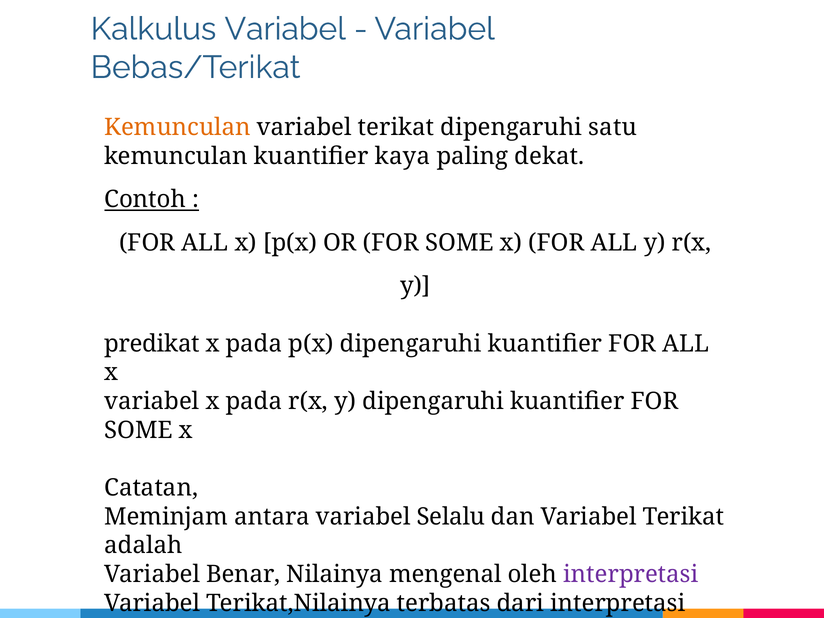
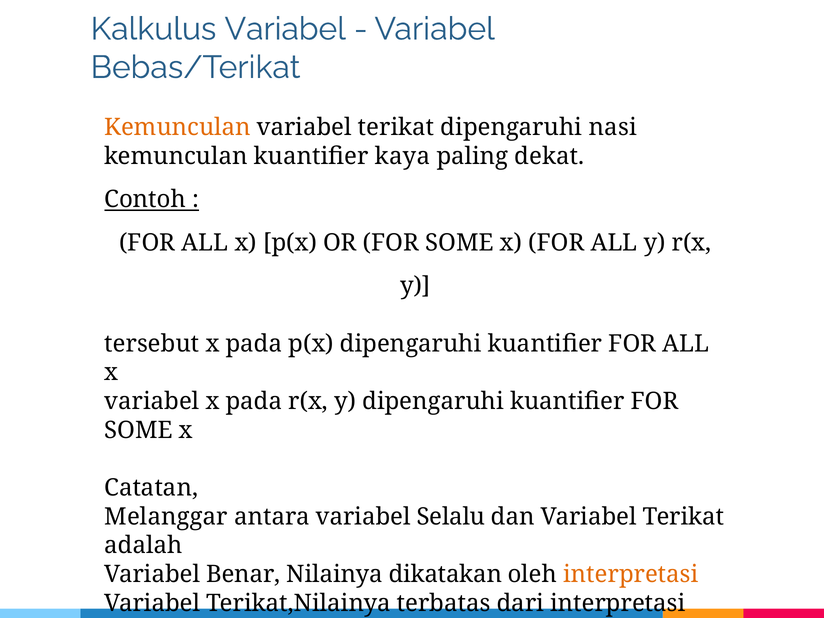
satu: satu -> nasi
predikat: predikat -> tersebut
Meminjam: Meminjam -> Melanggar
mengenal: mengenal -> dikatakan
interpretasi at (631, 574) colour: purple -> orange
